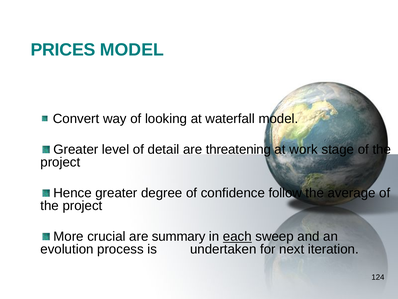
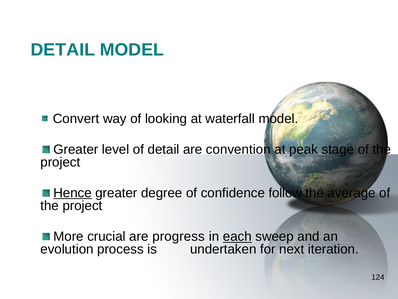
PRICES at (63, 50): PRICES -> DETAIL
threatening: threatening -> convention
work: work -> peak
Hence underline: none -> present
summary: summary -> progress
